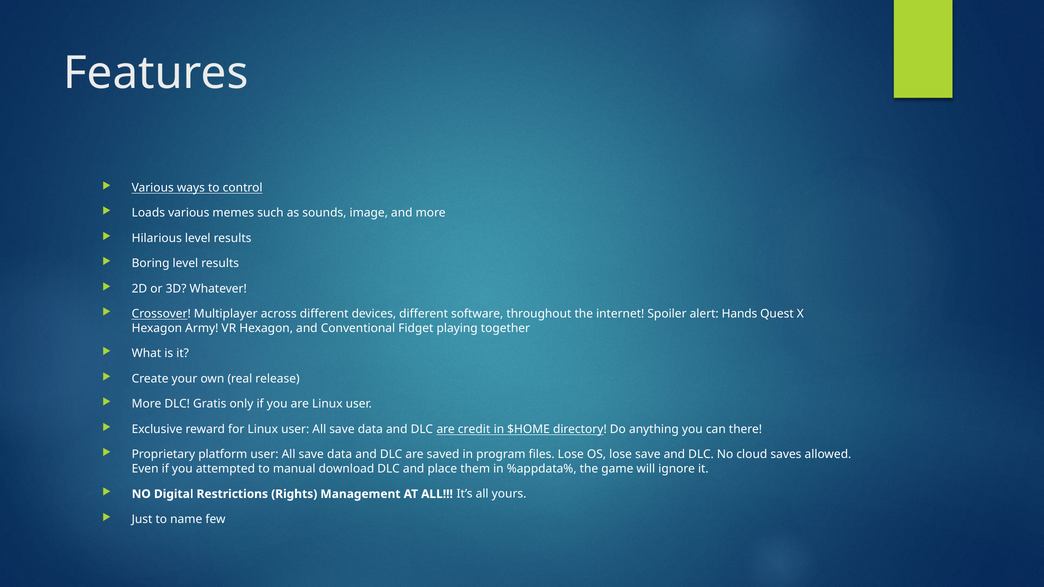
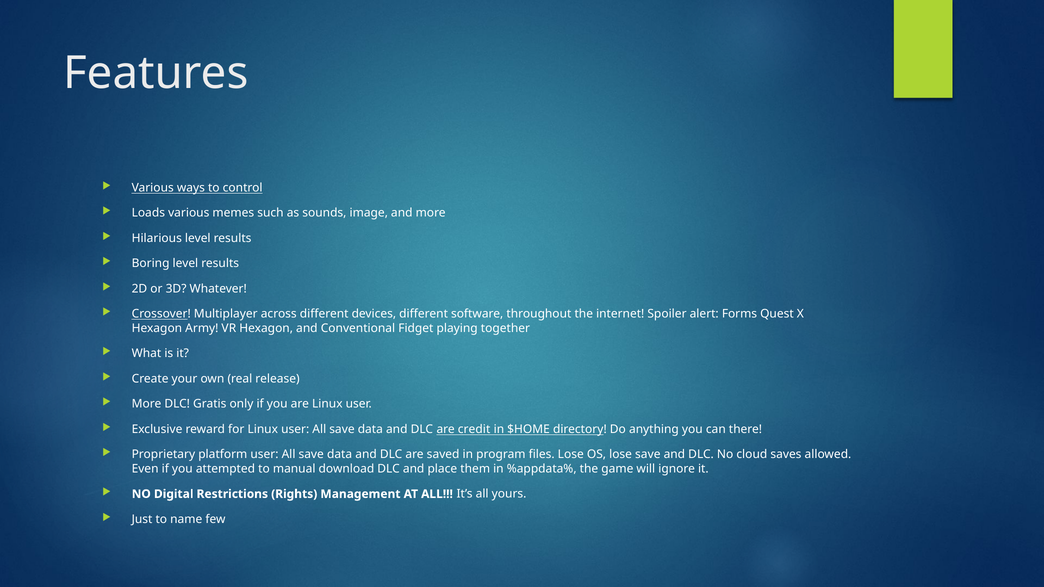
Hands: Hands -> Forms
